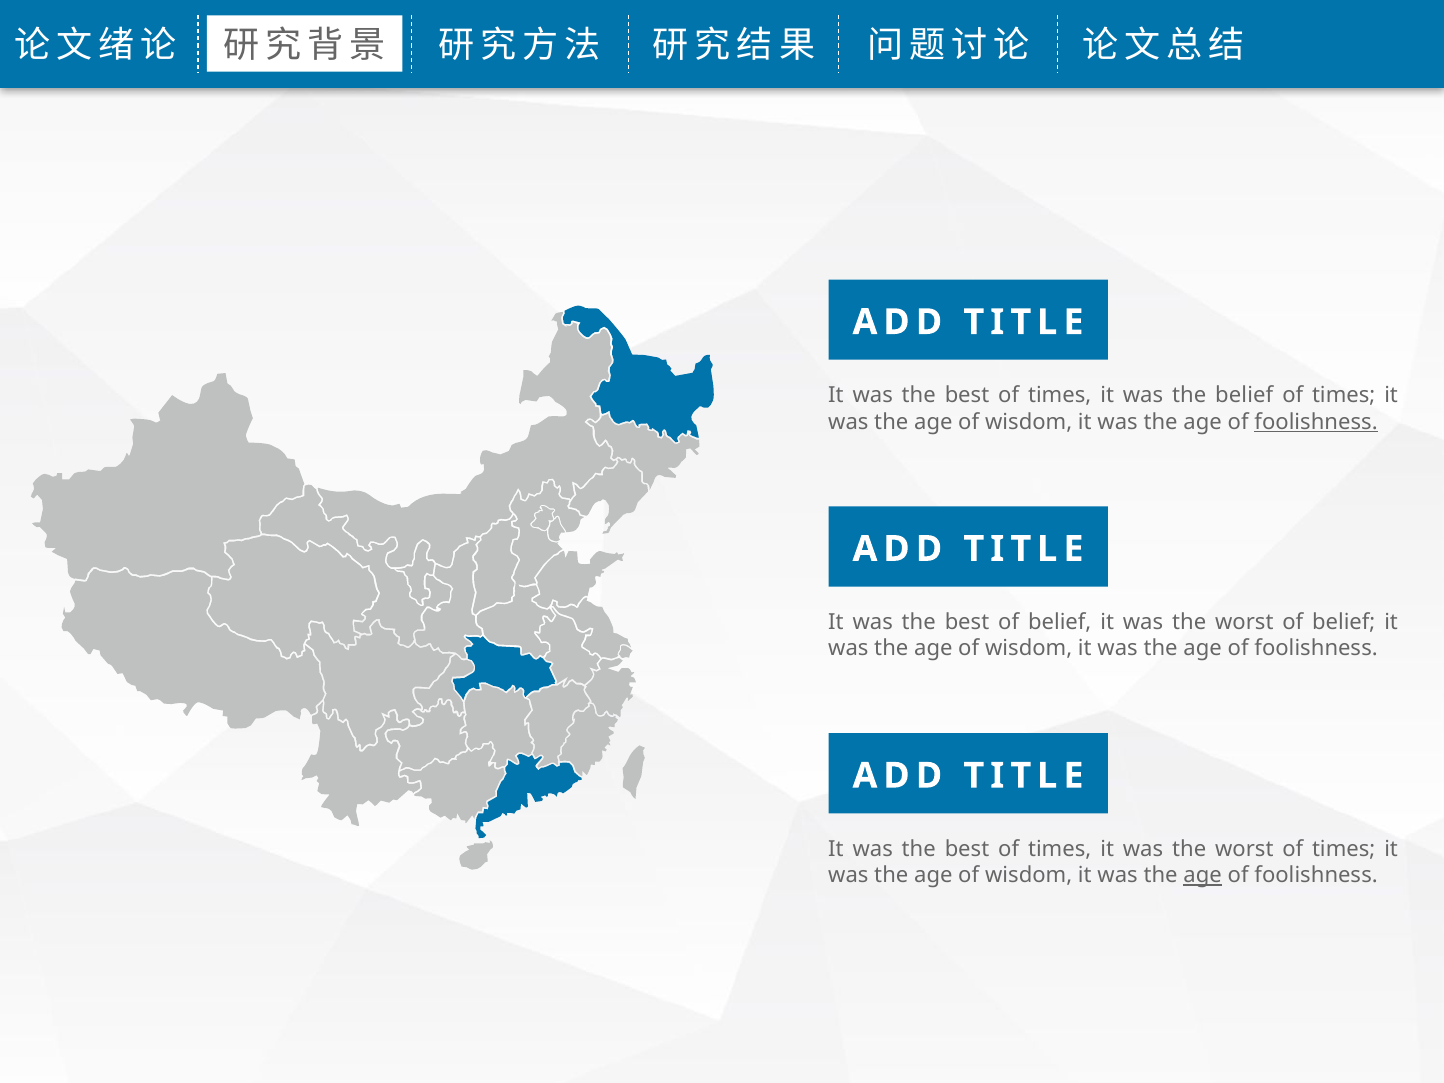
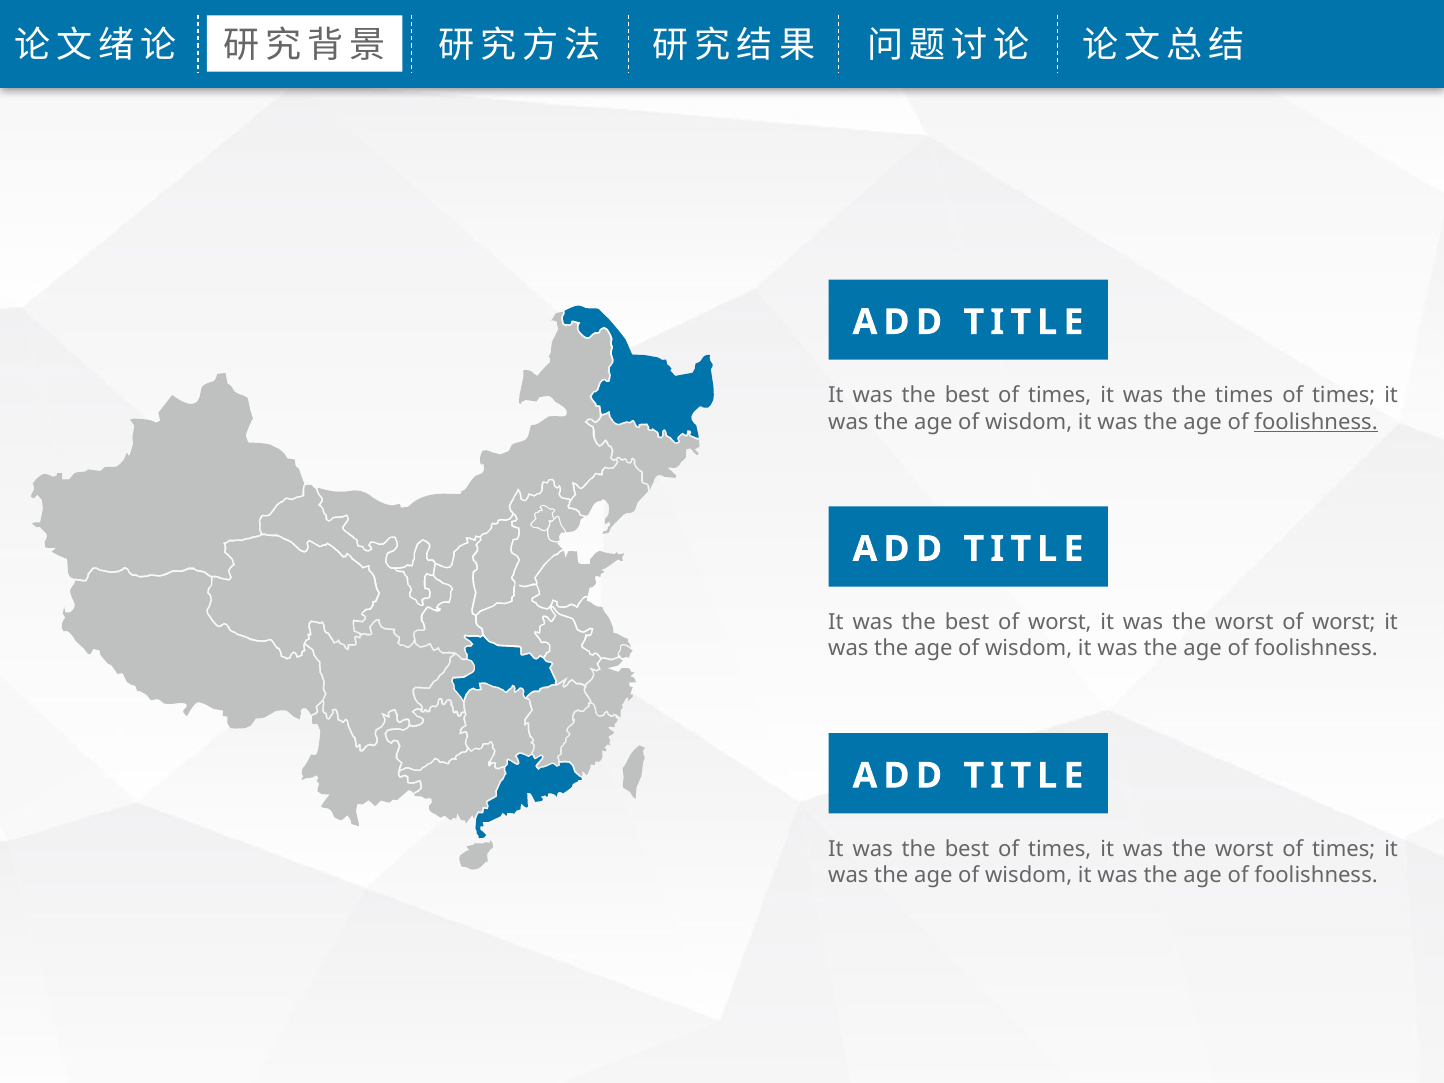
the belief: belief -> times
best of belief: belief -> worst
worst of belief: belief -> worst
age at (1203, 875) underline: present -> none
